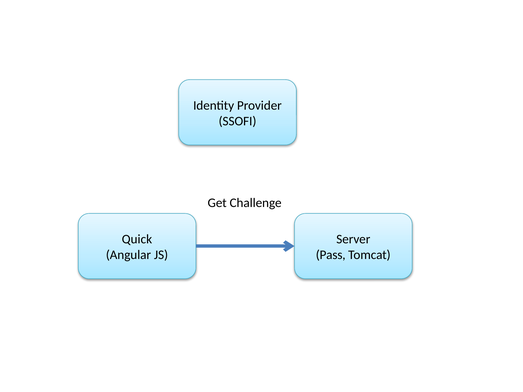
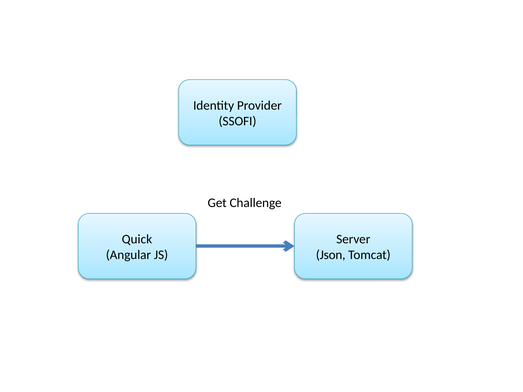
Pass: Pass -> Json
